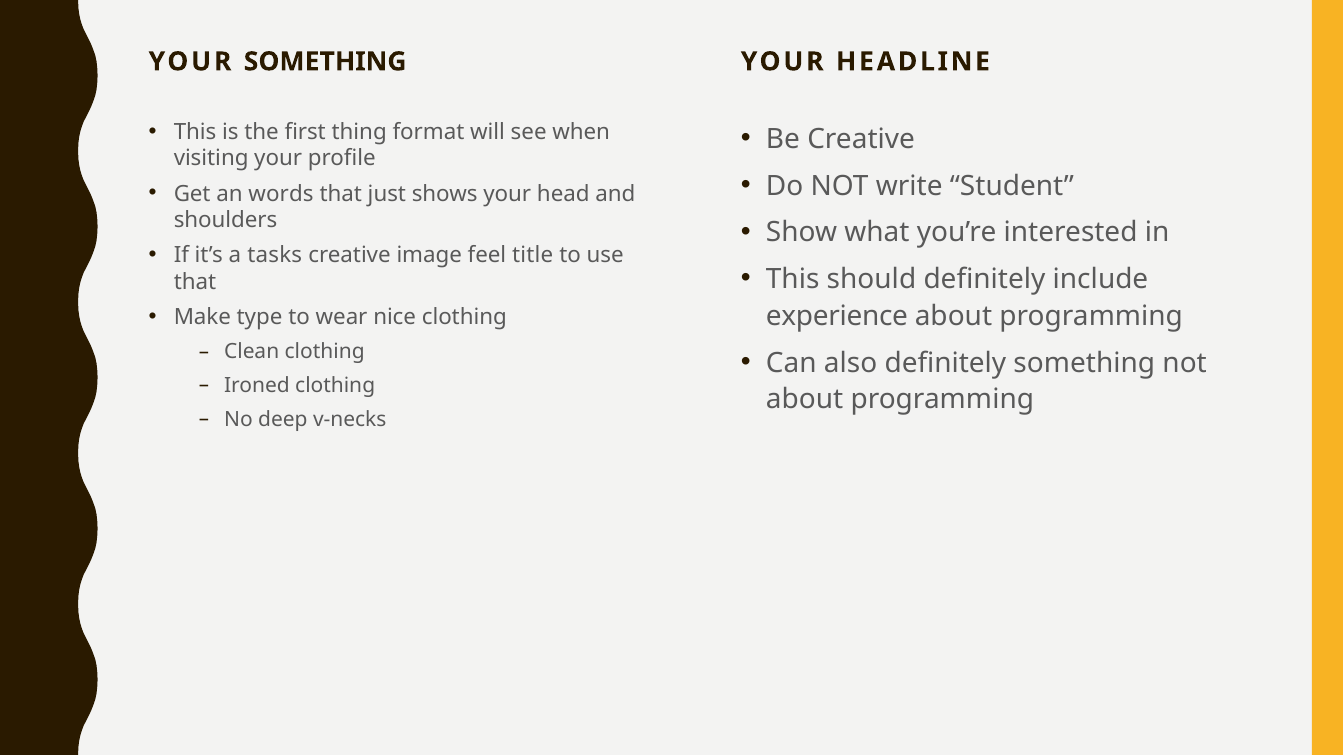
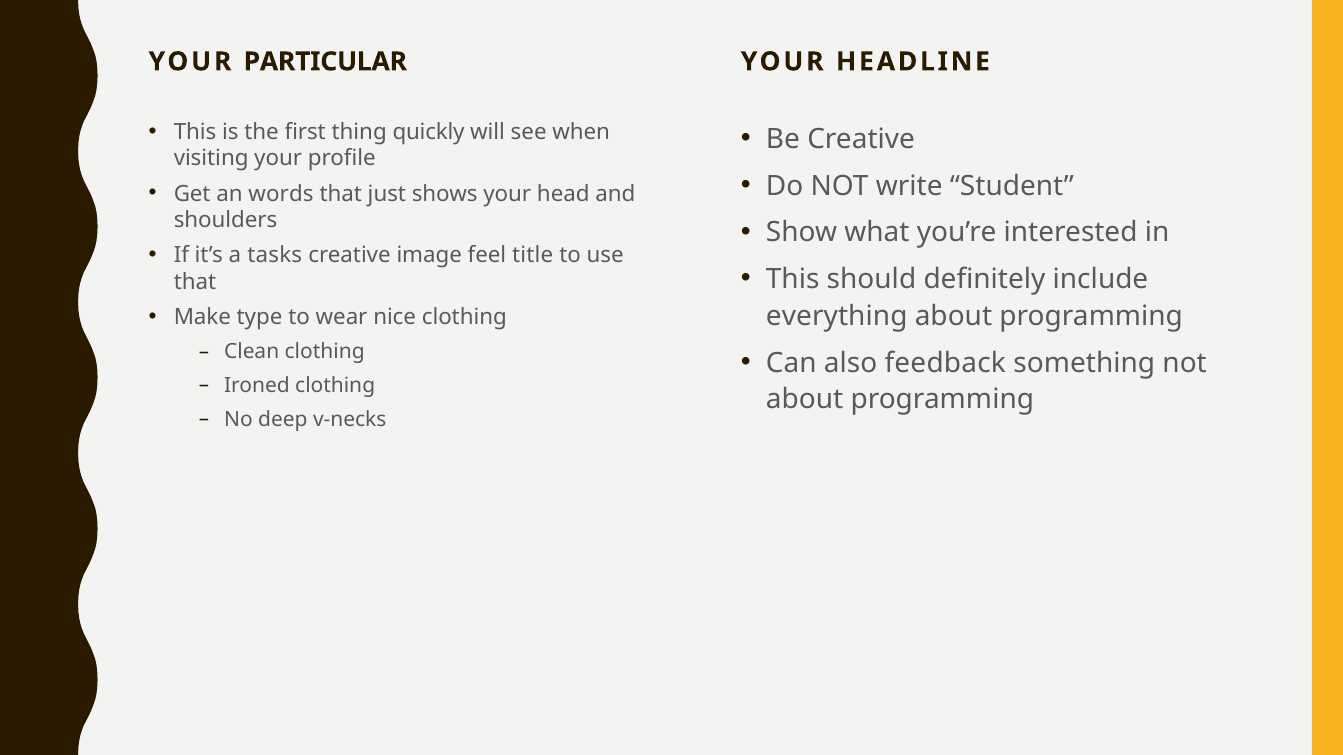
YOUR SOMETHING: SOMETHING -> PARTICULAR
format: format -> quickly
experience: experience -> everything
also definitely: definitely -> feedback
